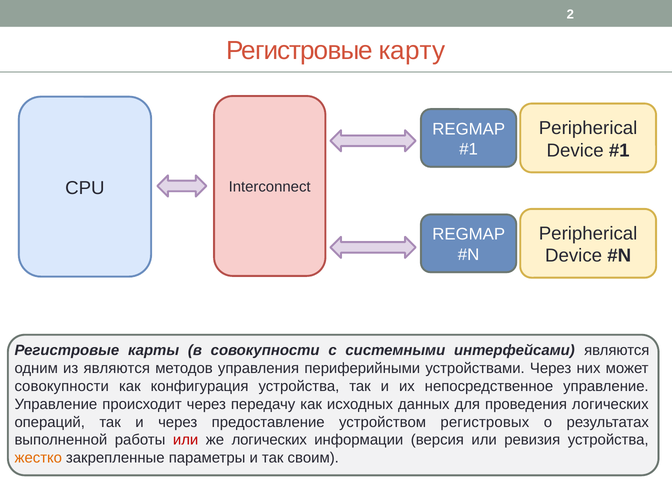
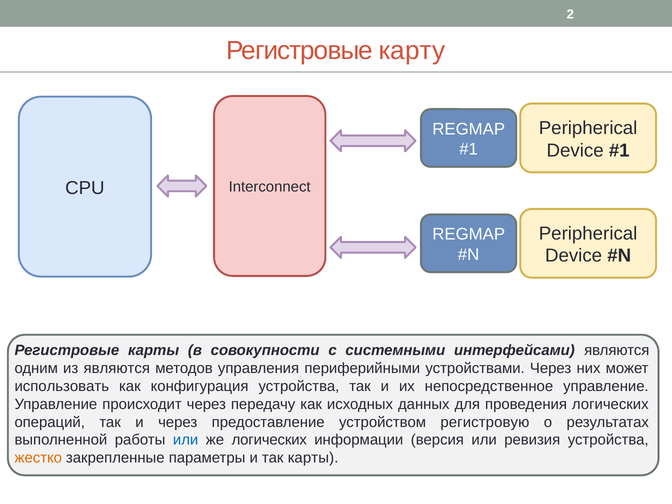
совокупности at (62, 386): совокупности -> использовать
регистровых: регистровых -> регистровую
или at (186, 440) colour: red -> blue
так своим: своим -> карты
